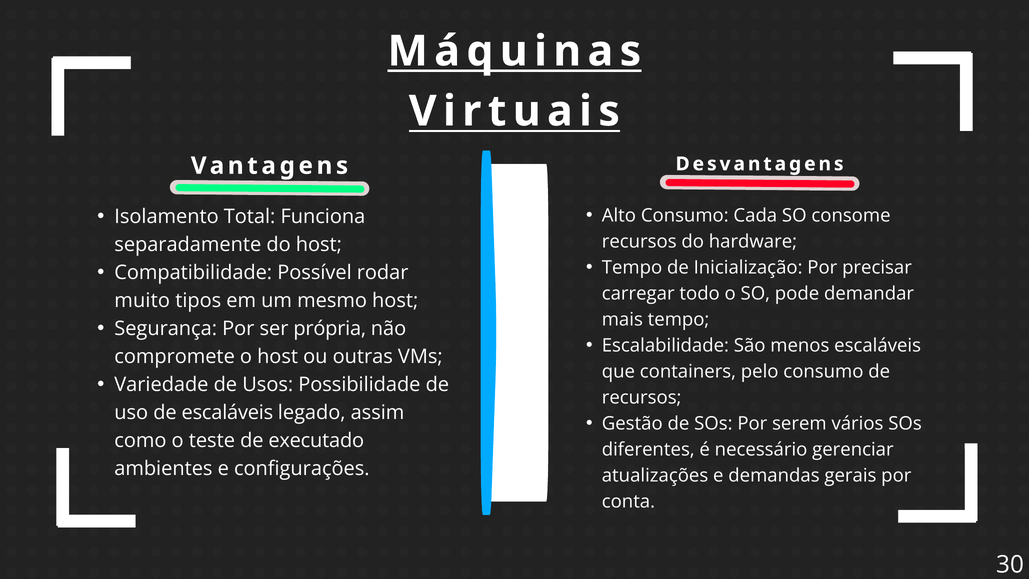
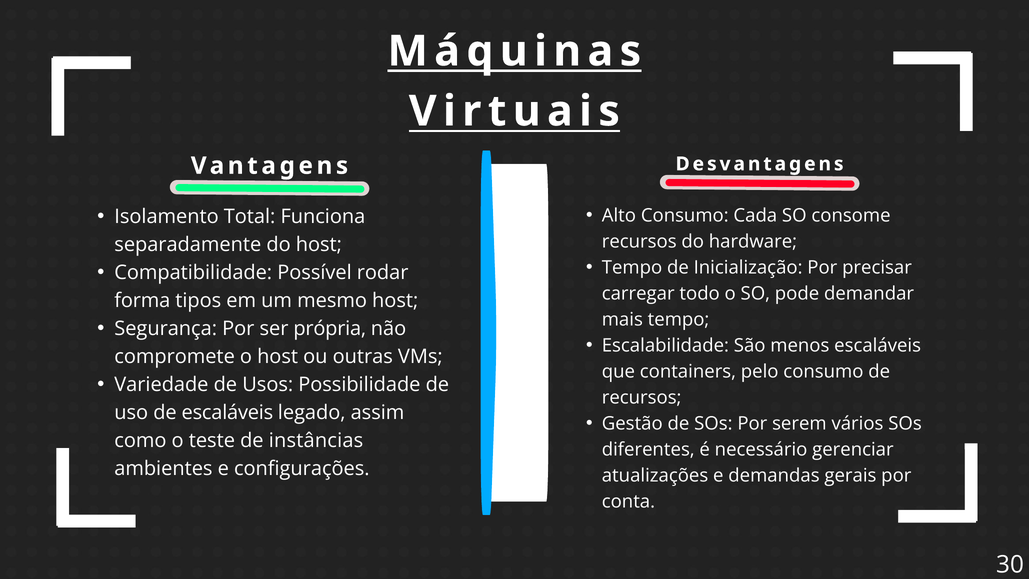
muito: muito -> forma
executado: executado -> instâncias
